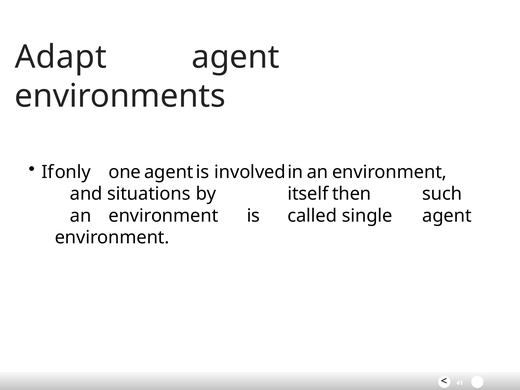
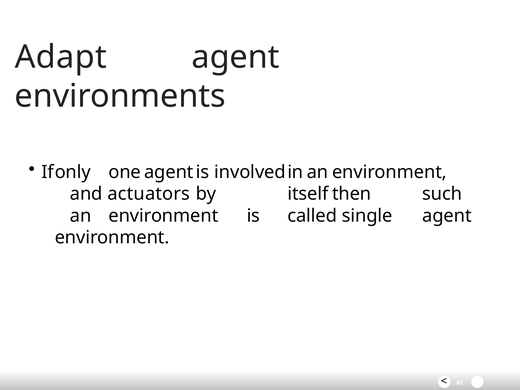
situations: situations -> actuators
